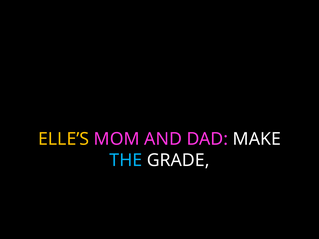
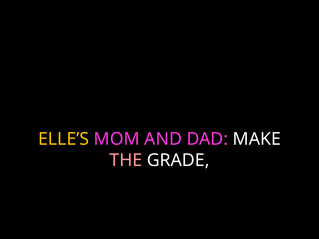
THE colour: light blue -> pink
